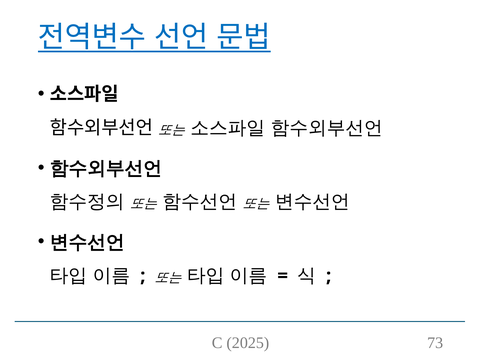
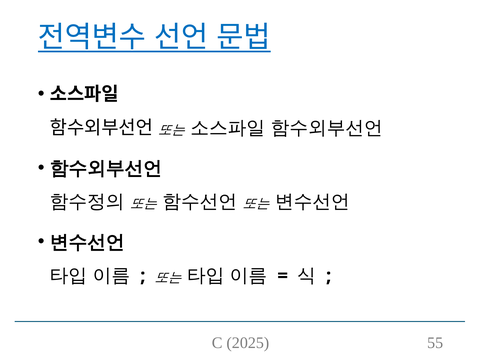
73: 73 -> 55
